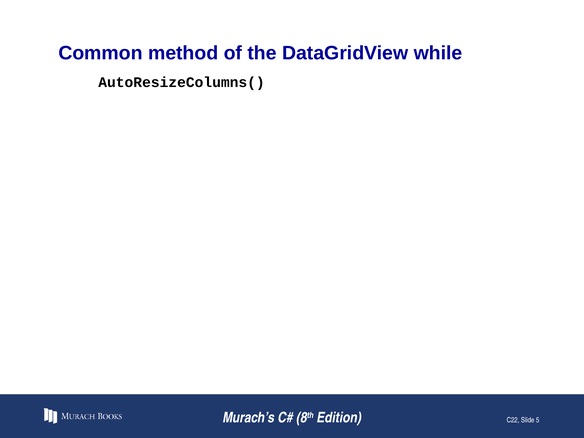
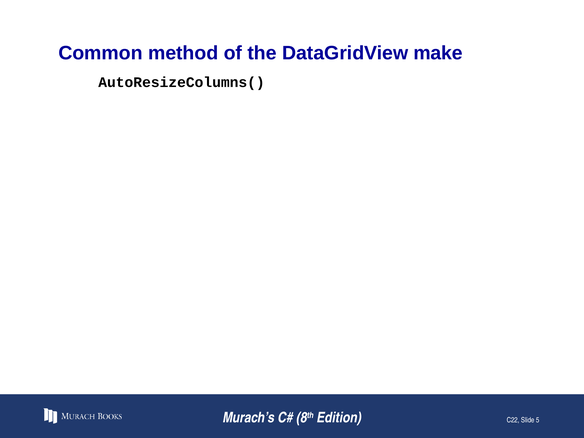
while: while -> make
